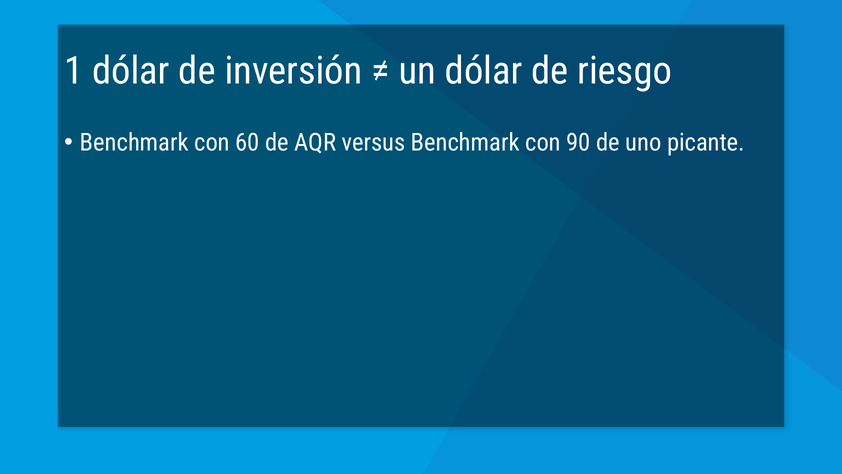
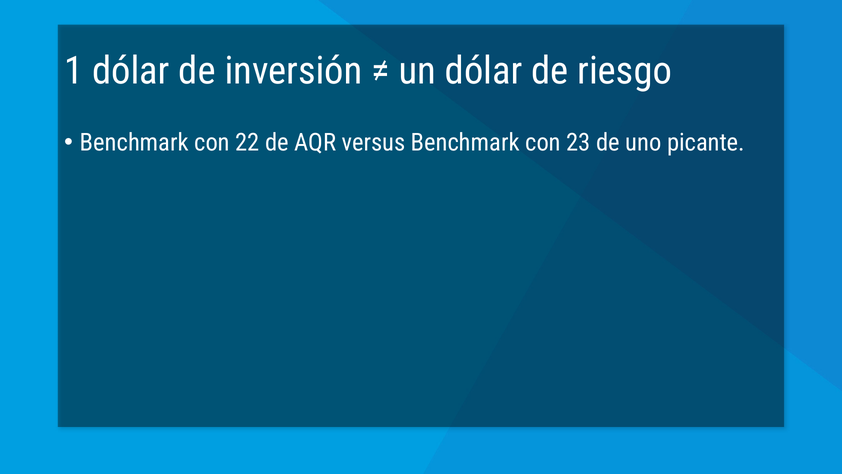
60: 60 -> 22
90: 90 -> 23
